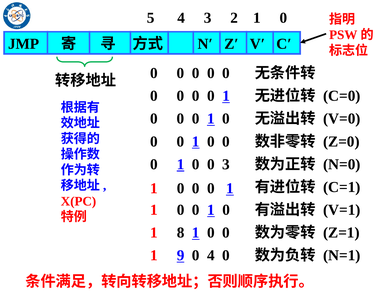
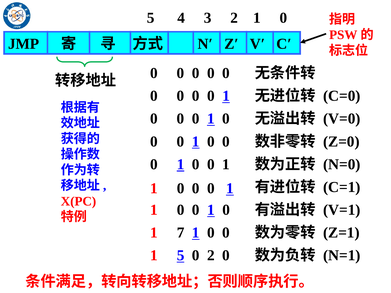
3 at (226, 164): 3 -> 1
8: 8 -> 7
1 9: 9 -> 5
0 4: 4 -> 2
